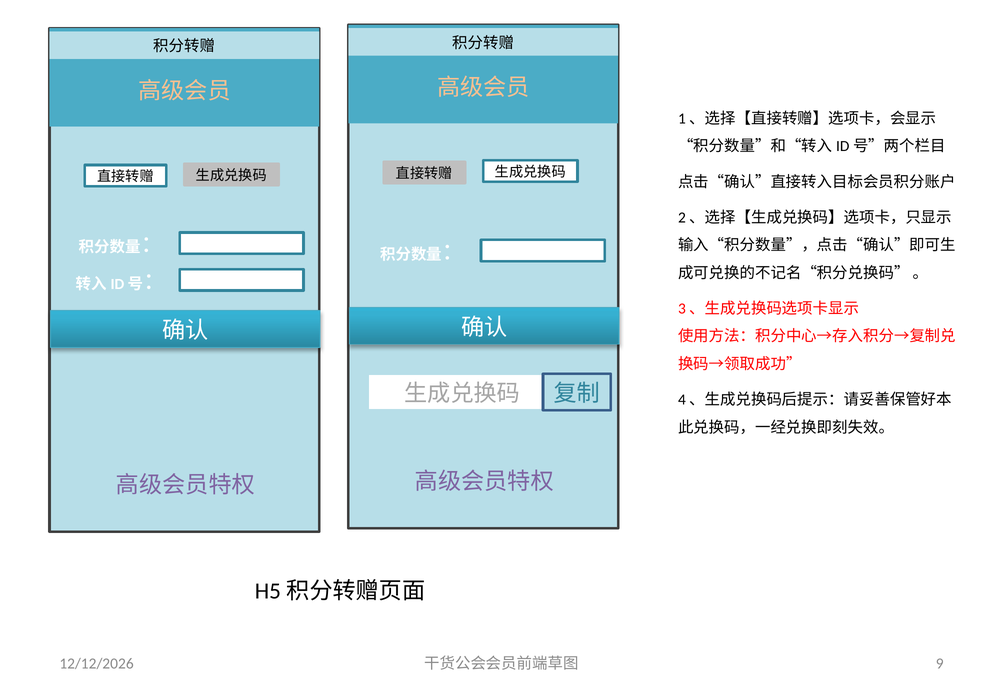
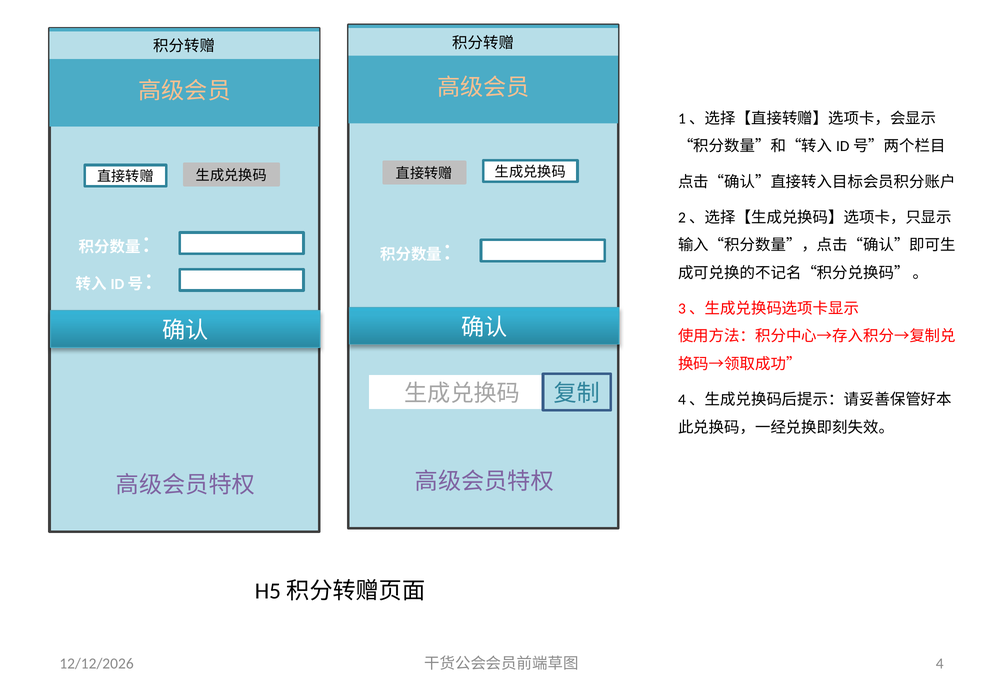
9: 9 -> 4
